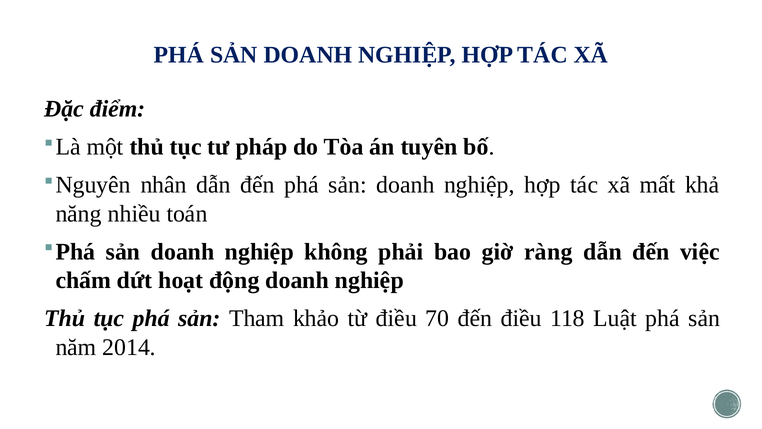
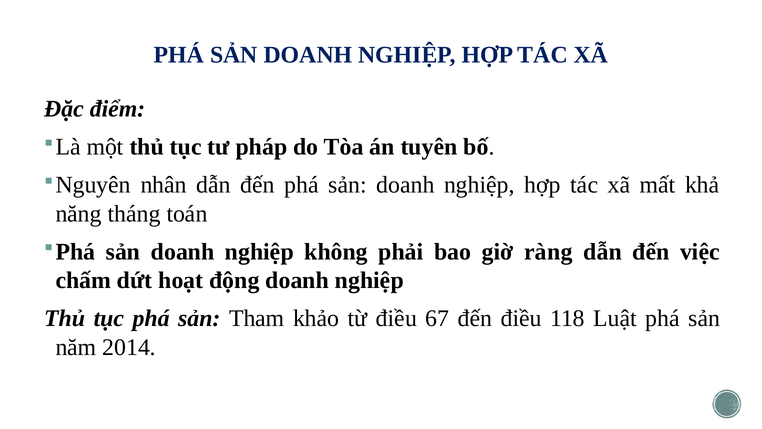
nhiều: nhiều -> tháng
70: 70 -> 67
